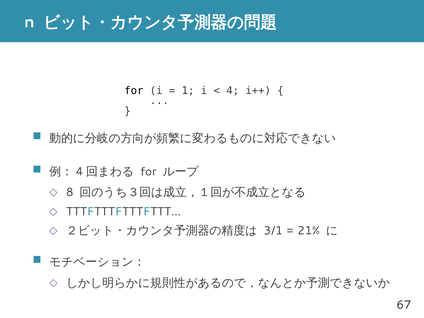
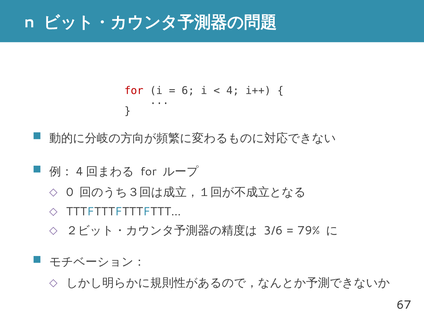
for at (134, 91) colour: black -> red
1: 1 -> 6
8: 8 -> 0
3/1: 3/1 -> 3/6
21%: 21% -> 79%
